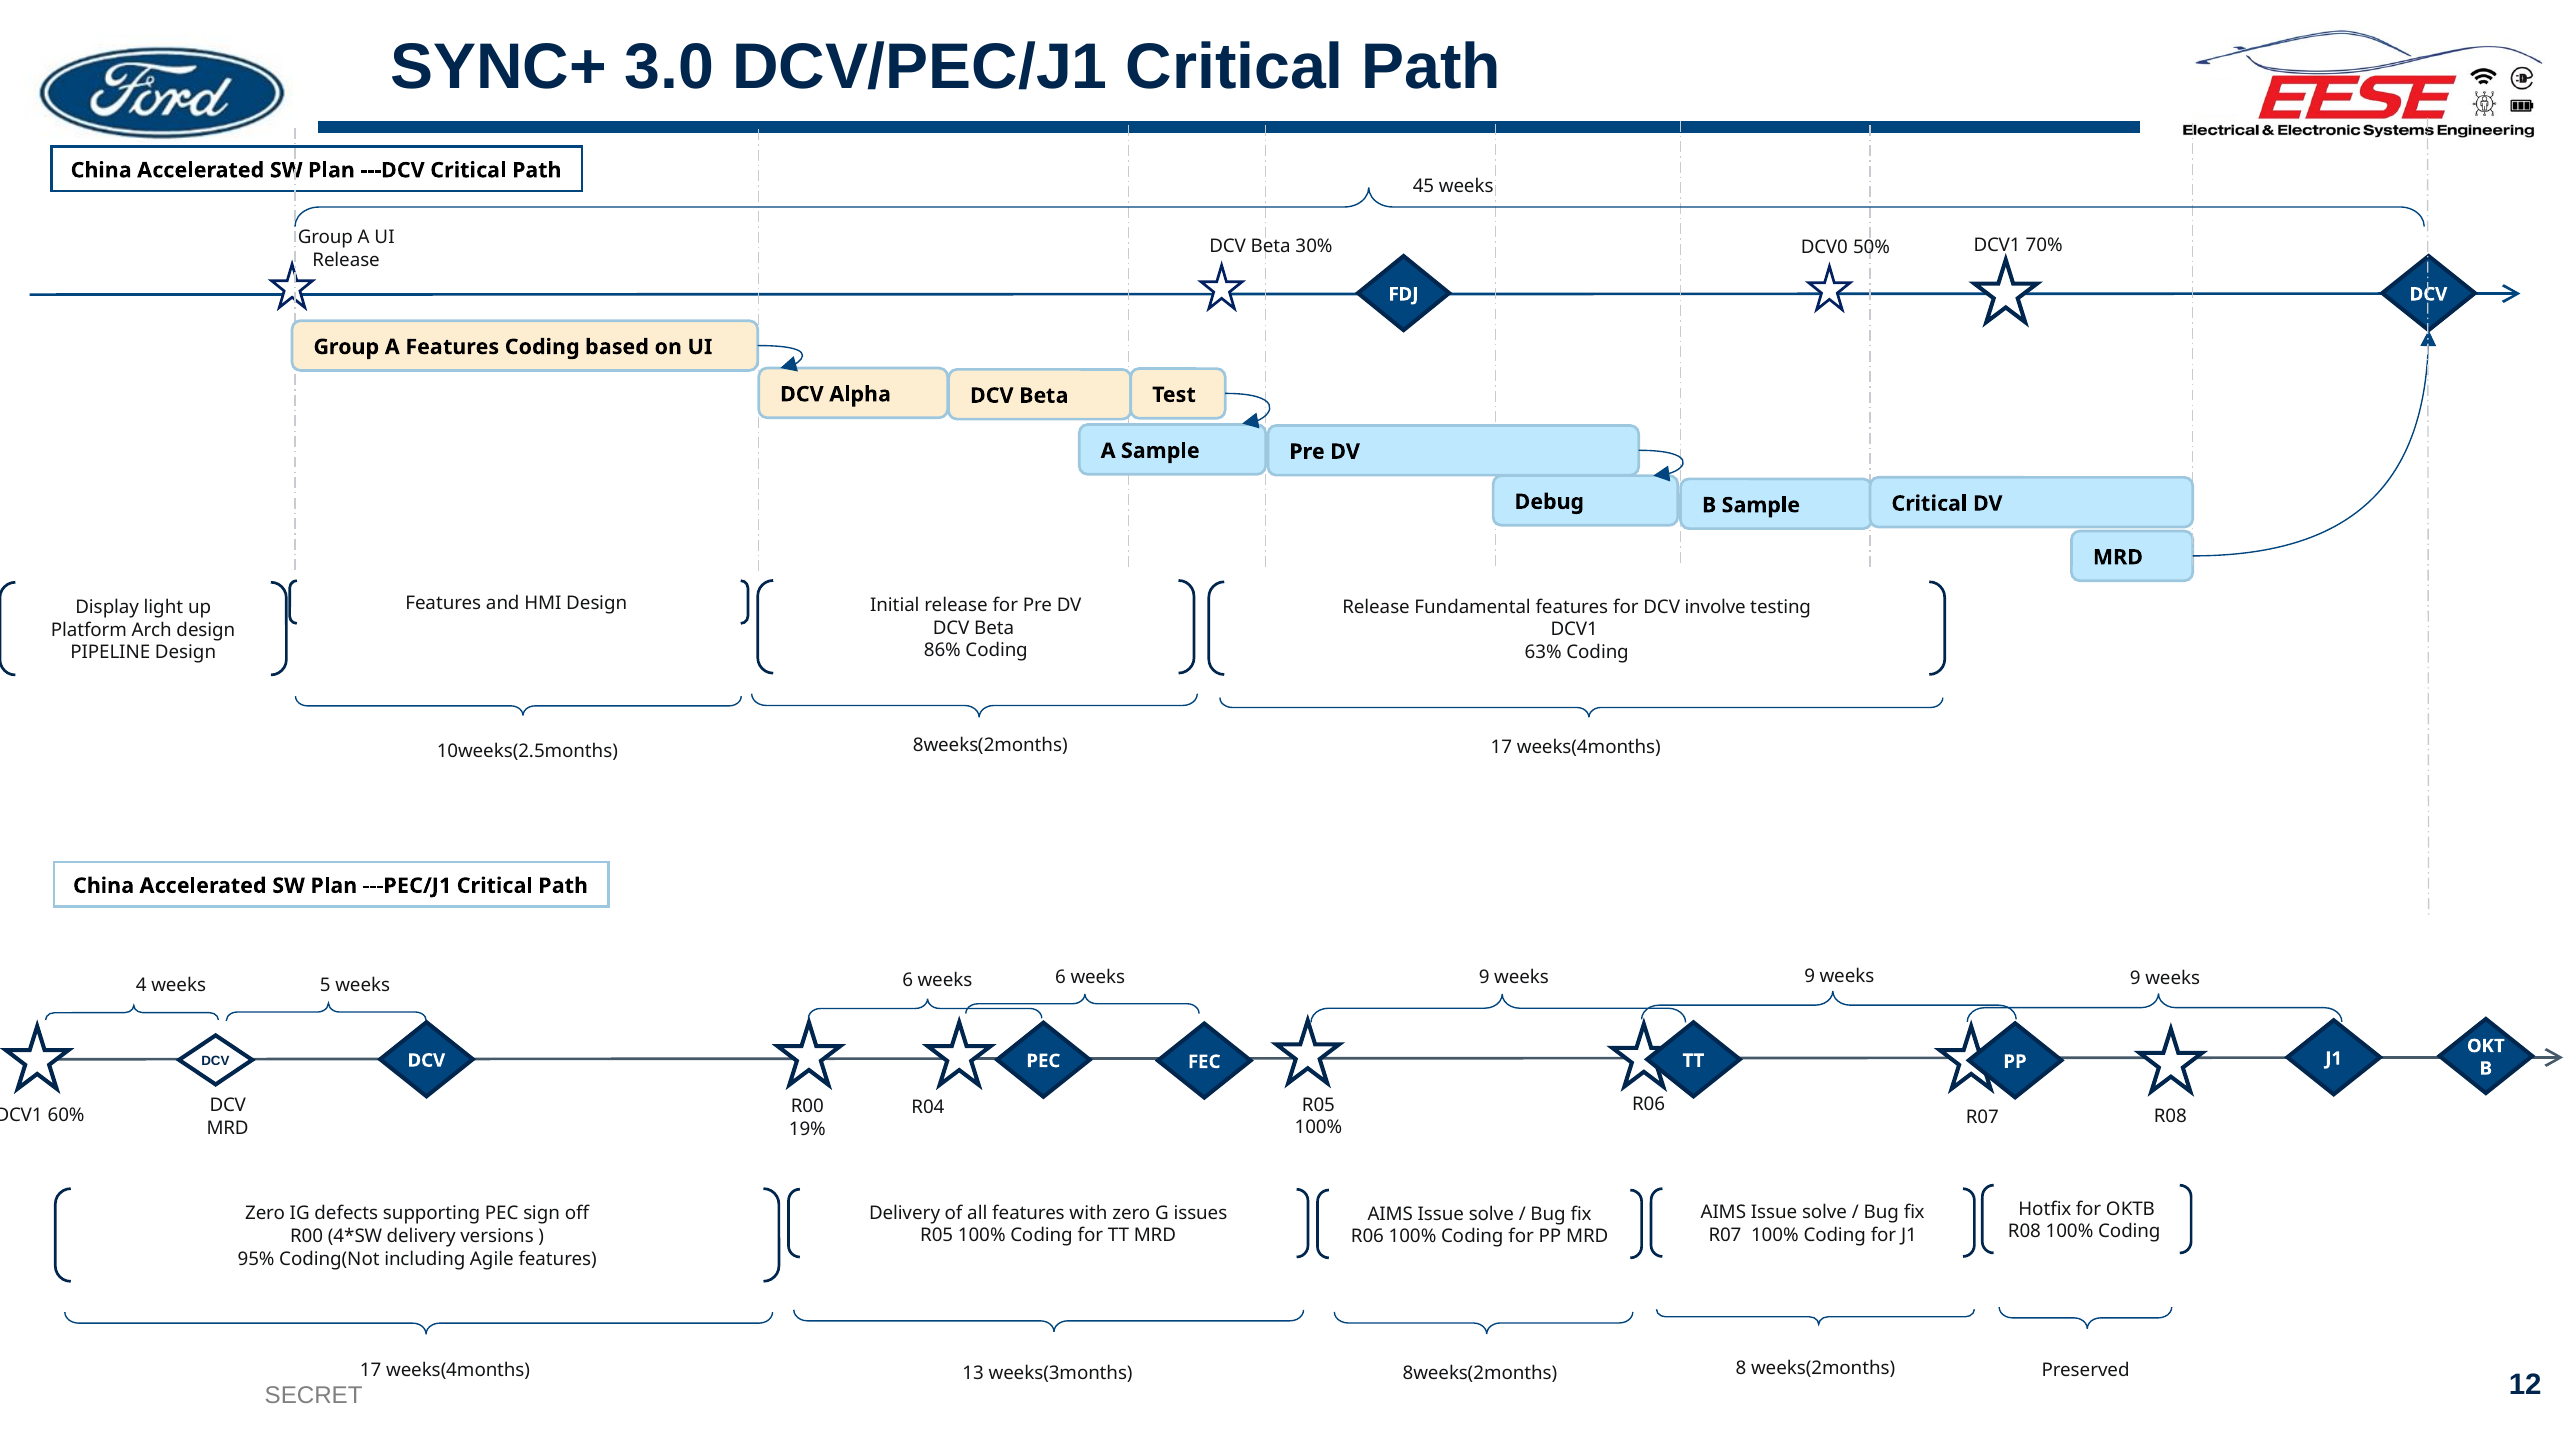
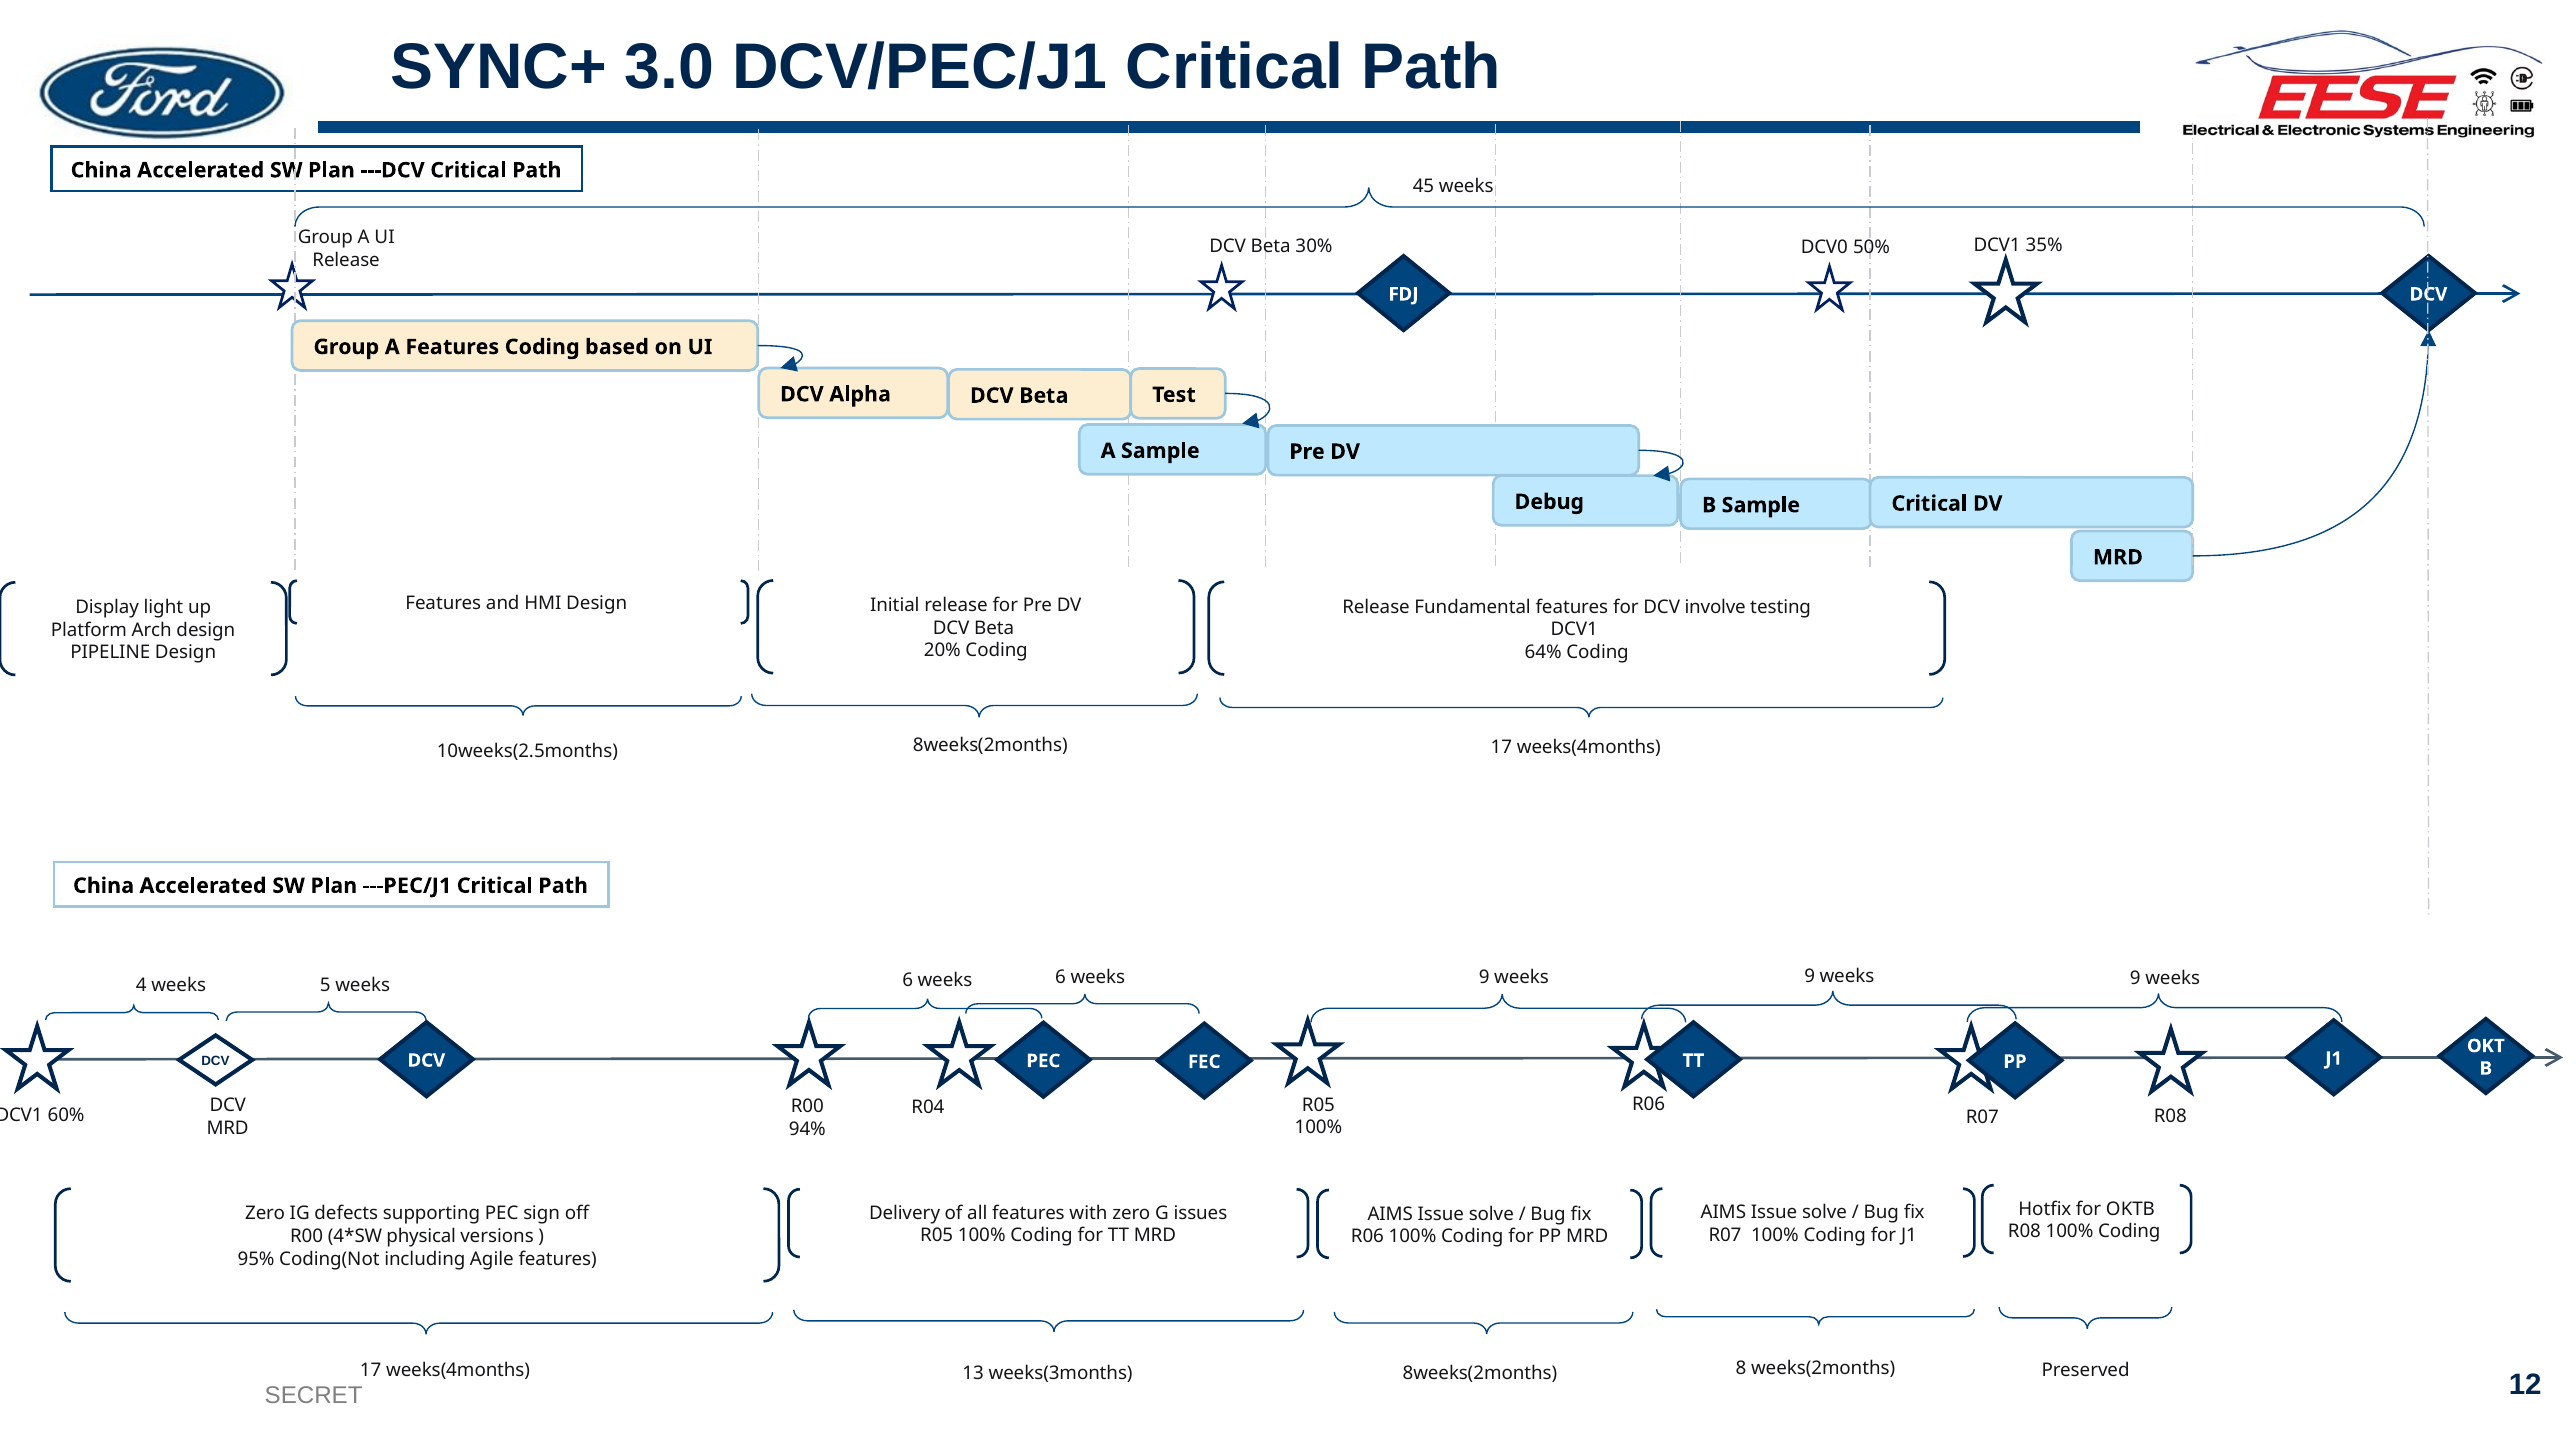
70%: 70% -> 35%
86%: 86% -> 20%
63%: 63% -> 64%
19%: 19% -> 94%
delivery at (421, 1236): delivery -> physical
